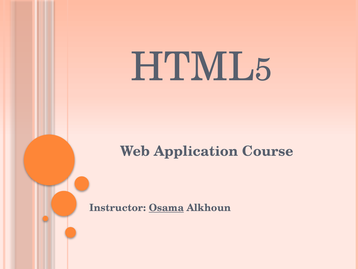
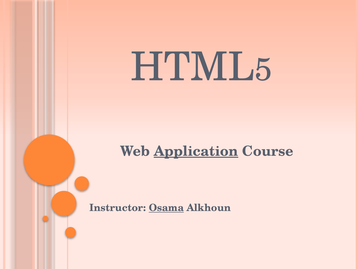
Application underline: none -> present
